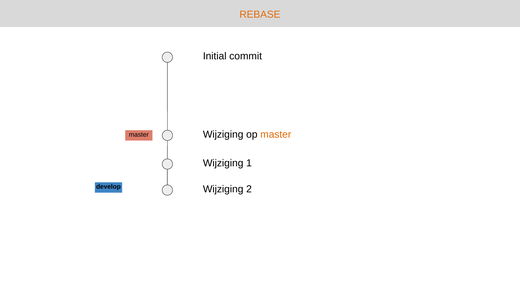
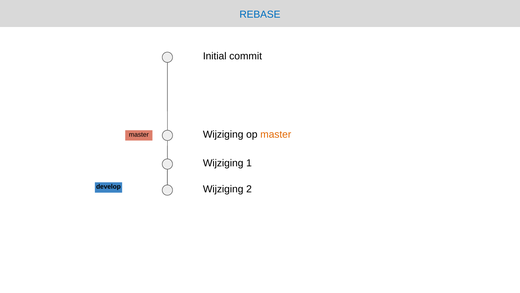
REBASE colour: orange -> blue
